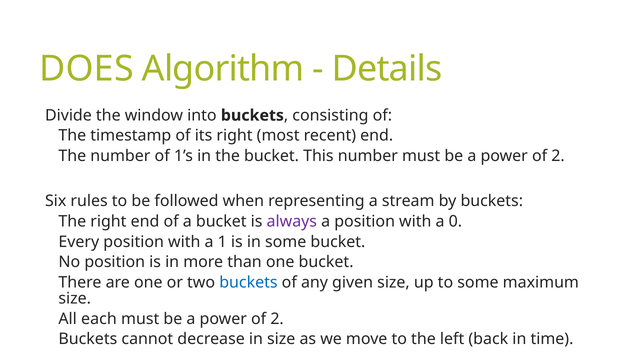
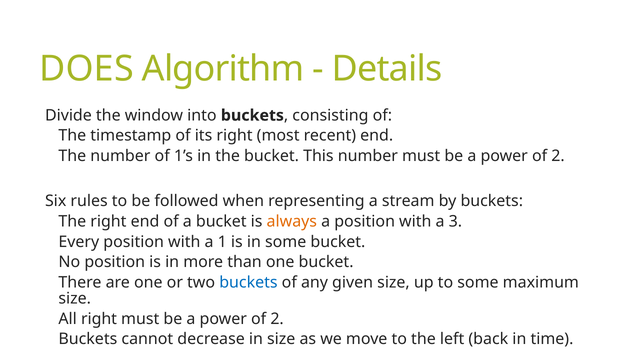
always colour: purple -> orange
0: 0 -> 3
All each: each -> right
